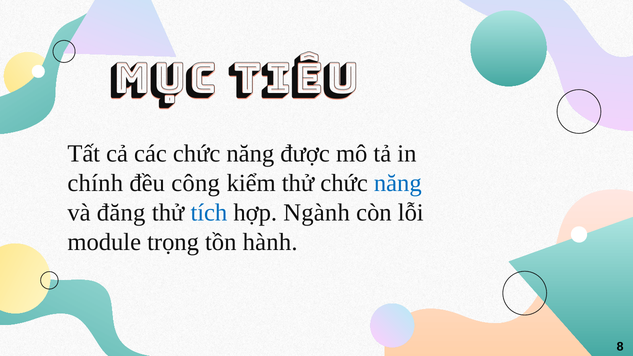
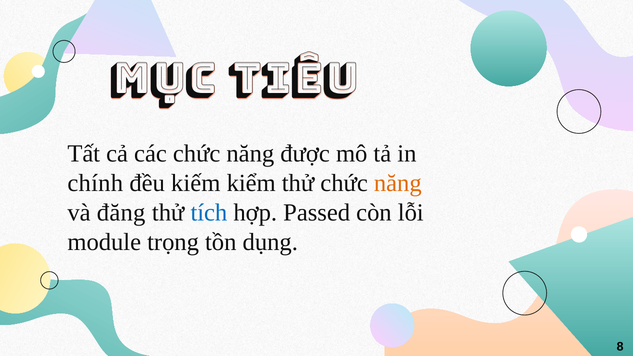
công: công -> kiếm
năng at (398, 183) colour: blue -> orange
Ngành: Ngành -> Passed
hành: hành -> dụng
